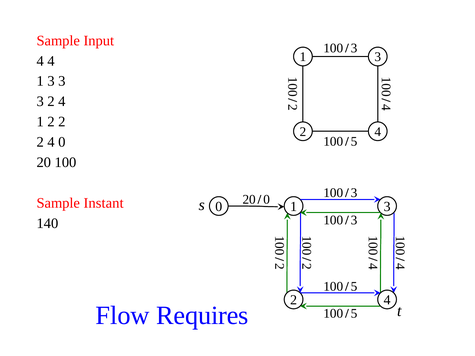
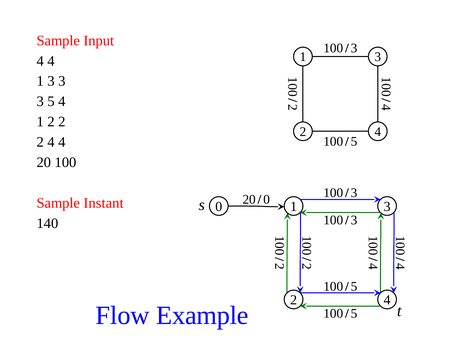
2 at (51, 102): 2 -> 5
0 at (62, 142): 0 -> 4
Requires: Requires -> Example
